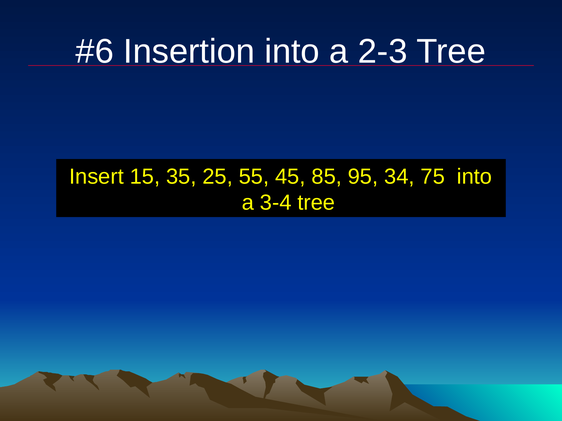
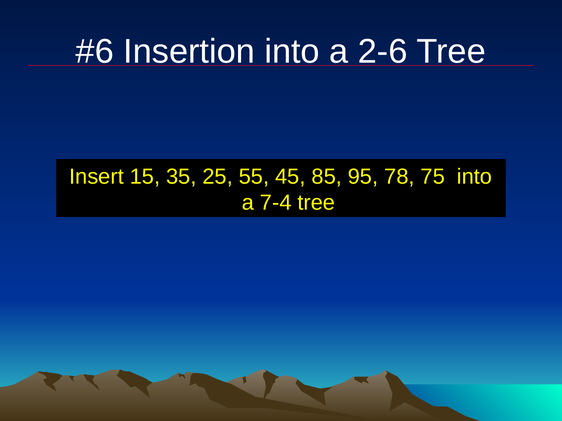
2-3: 2-3 -> 2-6
34: 34 -> 78
3-4: 3-4 -> 7-4
